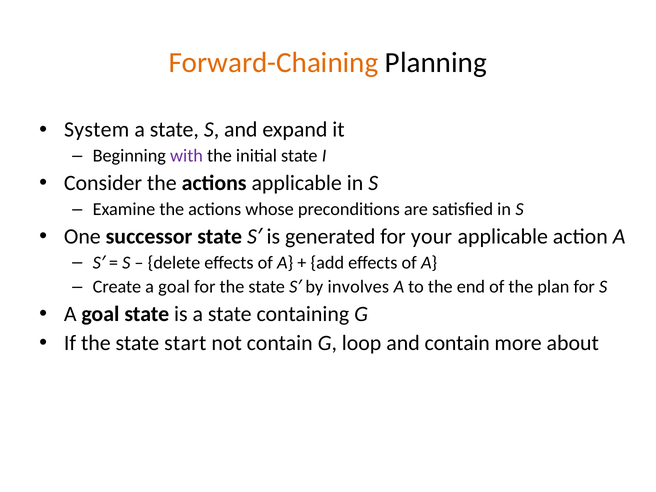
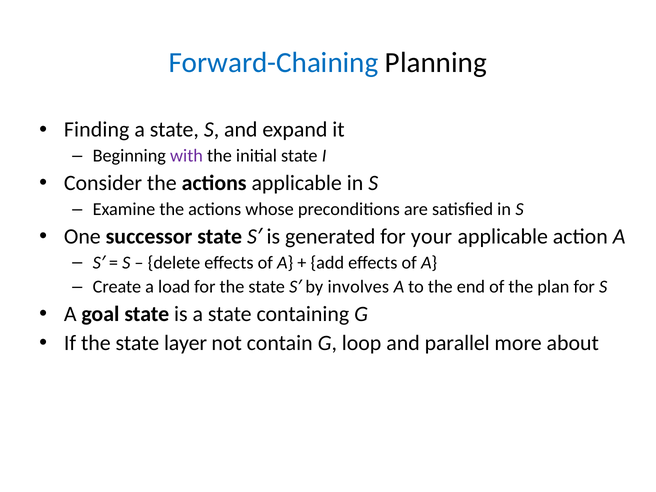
Forward-Chaining colour: orange -> blue
System: System -> Finding
Create a goal: goal -> load
start: start -> layer
and contain: contain -> parallel
